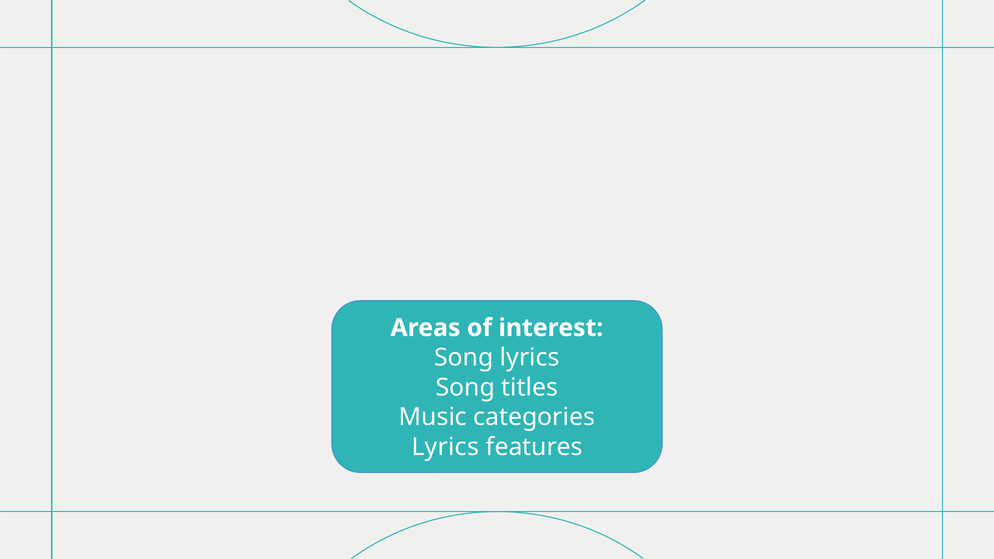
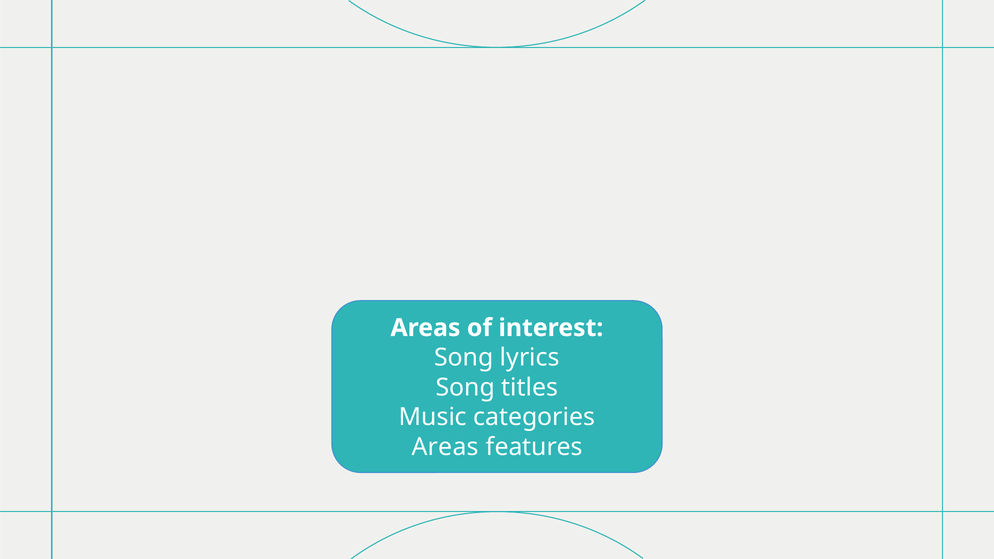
Lyrics at (445, 447): Lyrics -> Areas
